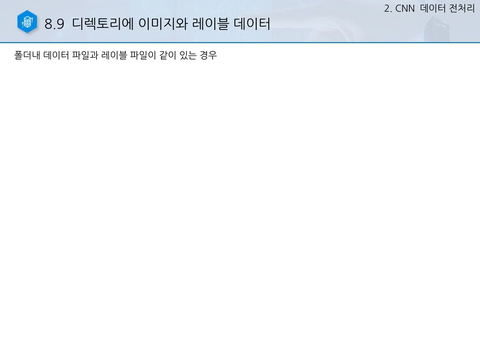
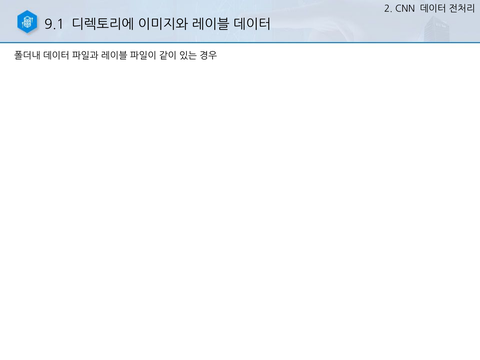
8.9: 8.9 -> 9.1
